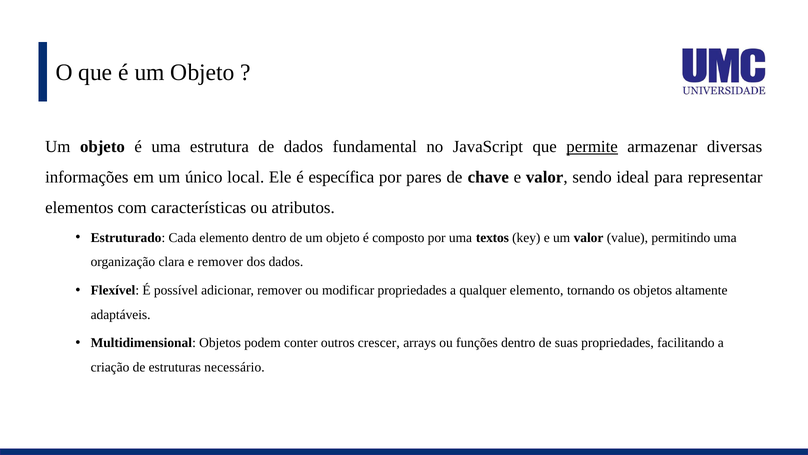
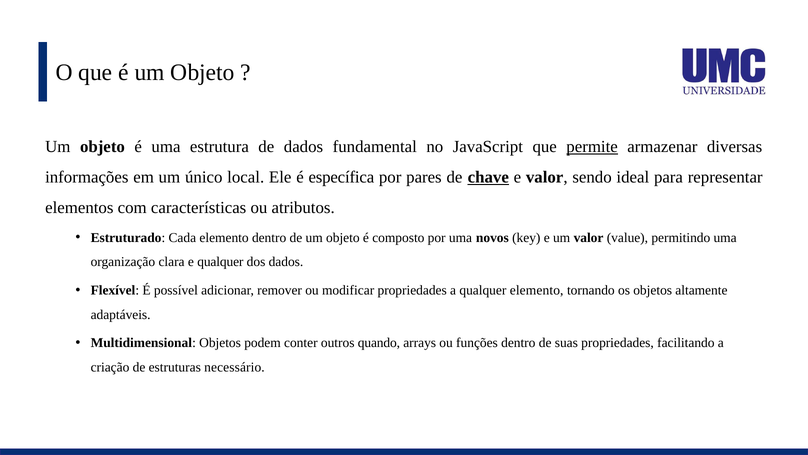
chave underline: none -> present
textos: textos -> novos
e remover: remover -> qualquer
crescer: crescer -> quando
